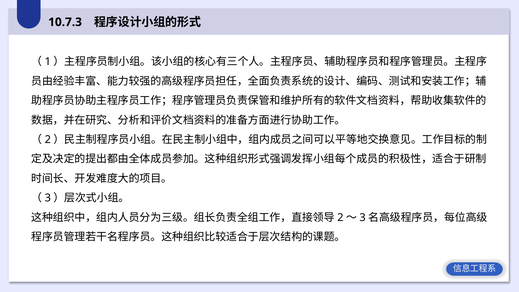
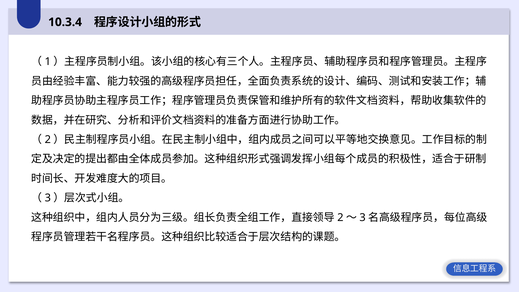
10.7.3: 10.7.3 -> 10.3.4
